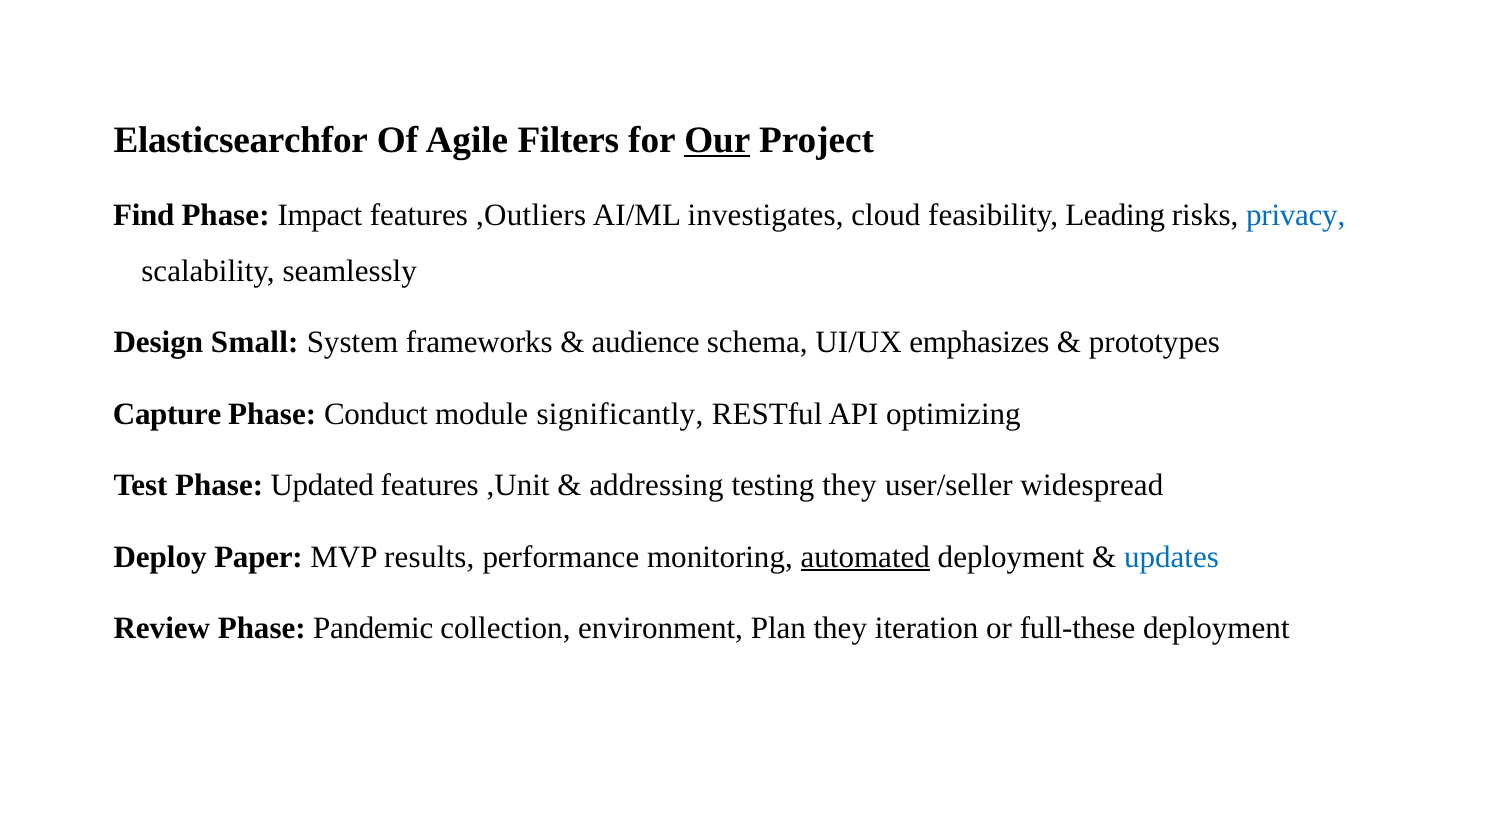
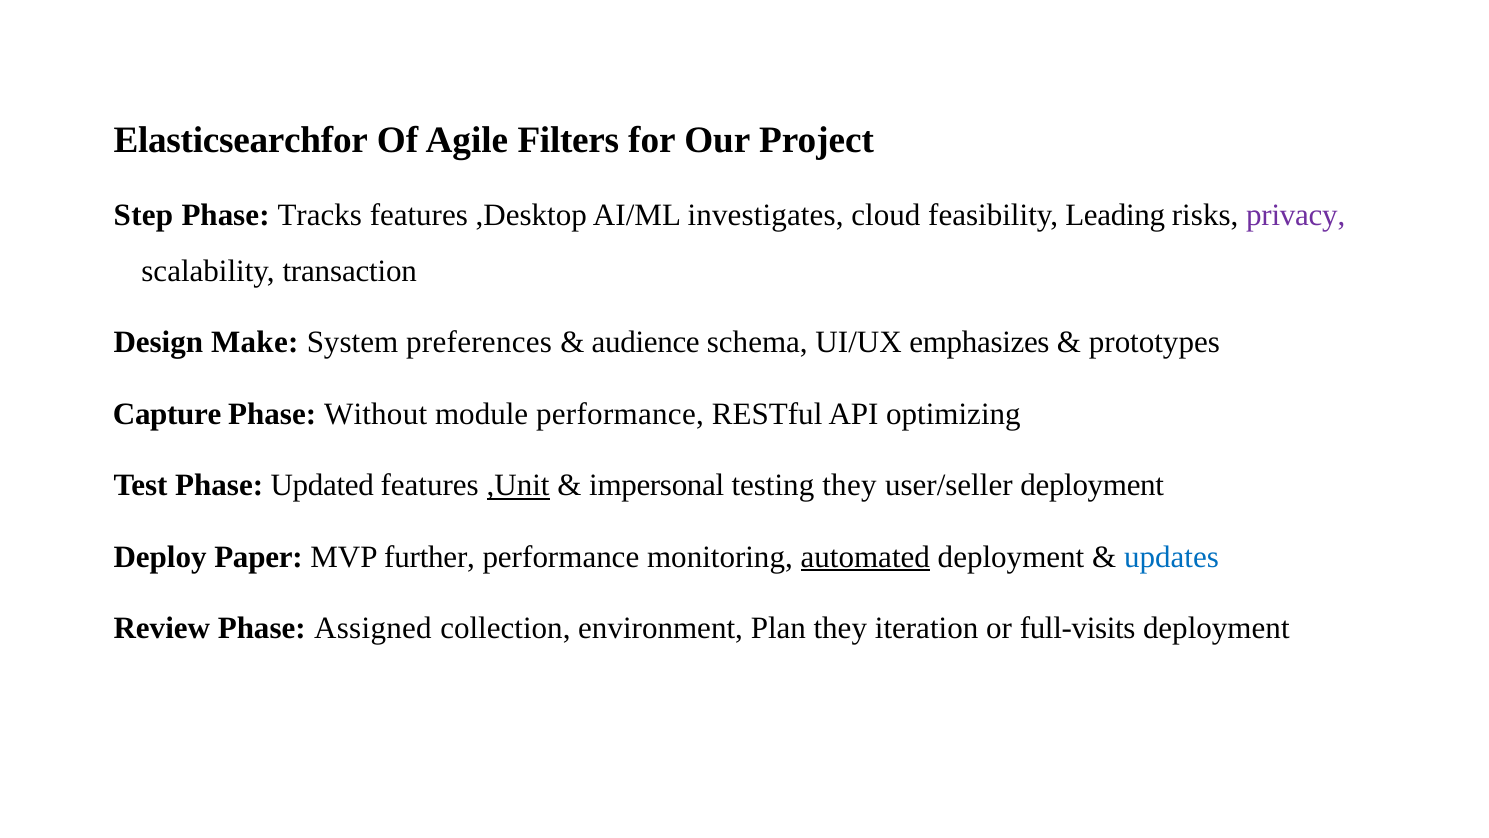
Our underline: present -> none
Find: Find -> Step
Impact: Impact -> Tracks
,Outliers: ,Outliers -> ,Desktop
privacy colour: blue -> purple
seamlessly: seamlessly -> transaction
Small: Small -> Make
frameworks: frameworks -> preferences
Conduct: Conduct -> Without
module significantly: significantly -> performance
,Unit underline: none -> present
addressing: addressing -> impersonal
user/seller widespread: widespread -> deployment
results: results -> further
Pandemic: Pandemic -> Assigned
full-these: full-these -> full-visits
